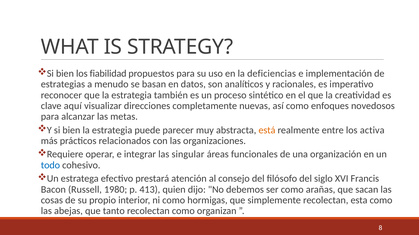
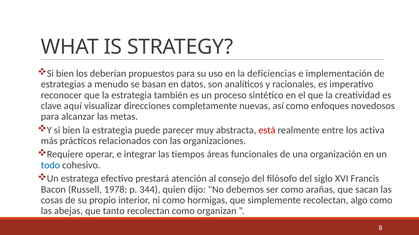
fiabilidad: fiabilidad -> deberían
está colour: orange -> red
singular: singular -> tiempos
1980: 1980 -> 1978
413: 413 -> 344
esta: esta -> algo
